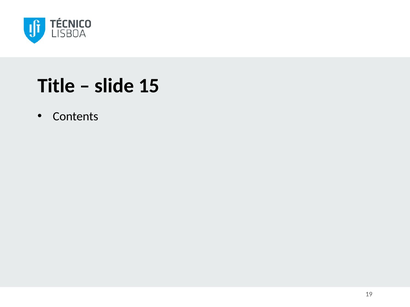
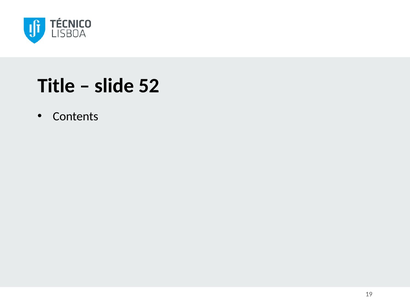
15: 15 -> 52
